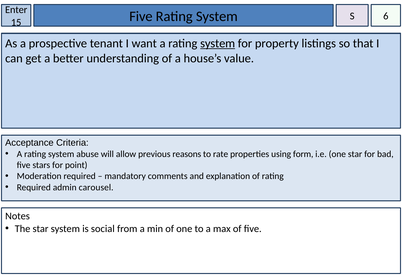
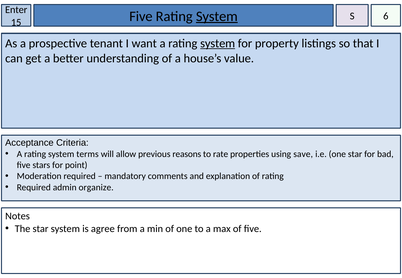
System at (217, 16) underline: none -> present
abuse: abuse -> terms
form: form -> save
carousel: carousel -> organize
social: social -> agree
